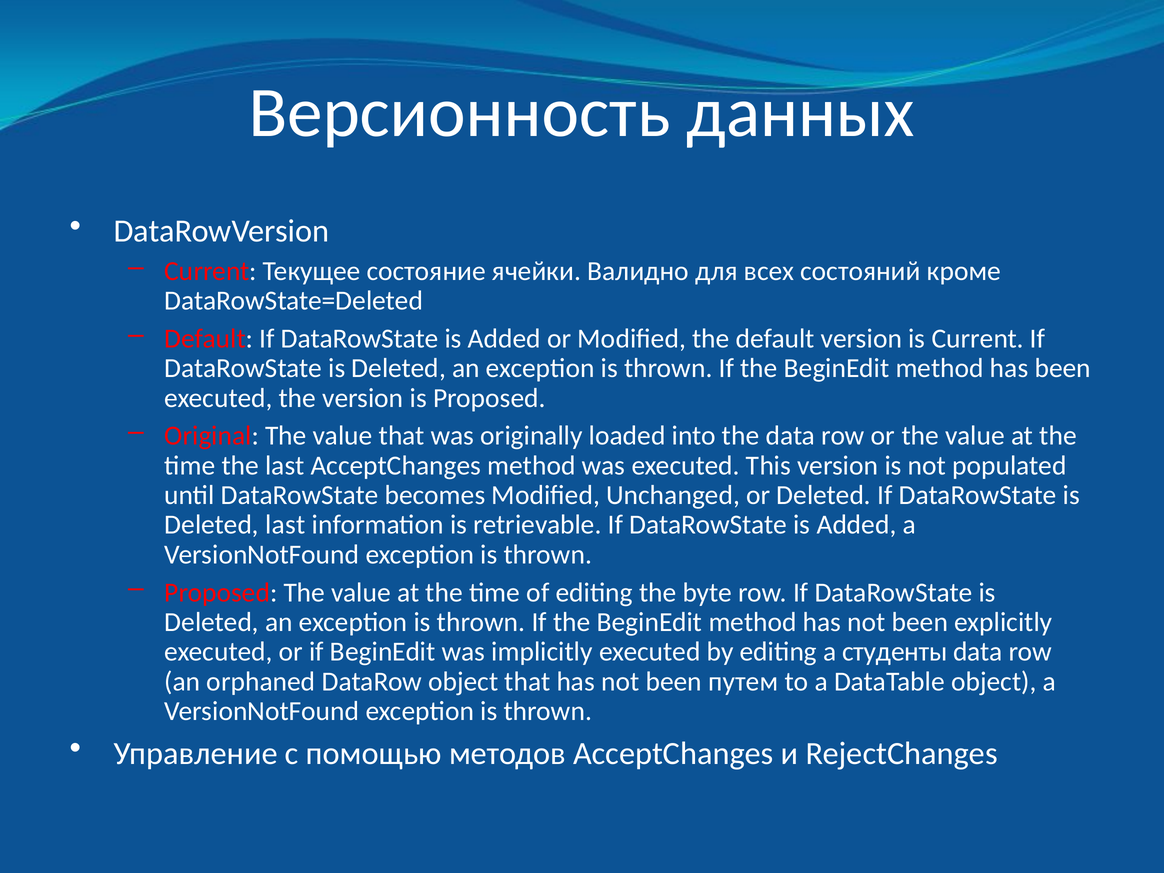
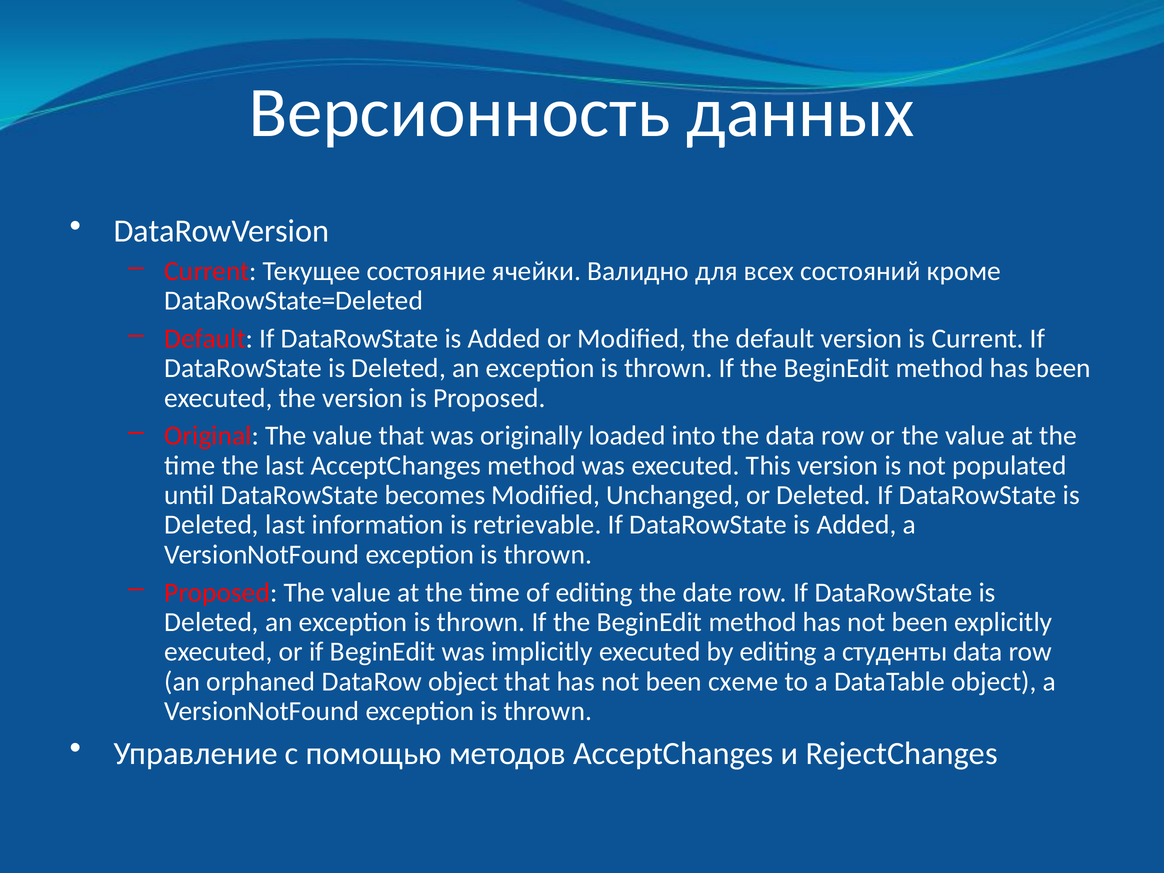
byte: byte -> date
путем: путем -> схеме
